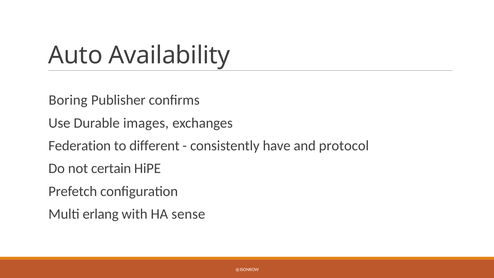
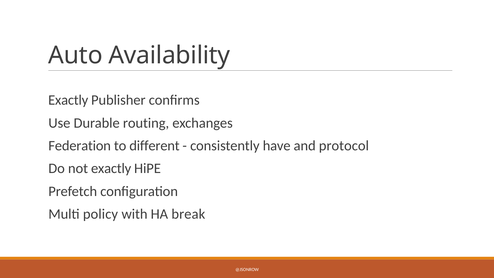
Boring at (68, 100): Boring -> Exactly
images: images -> routing
not certain: certain -> exactly
erlang: erlang -> policy
sense: sense -> break
